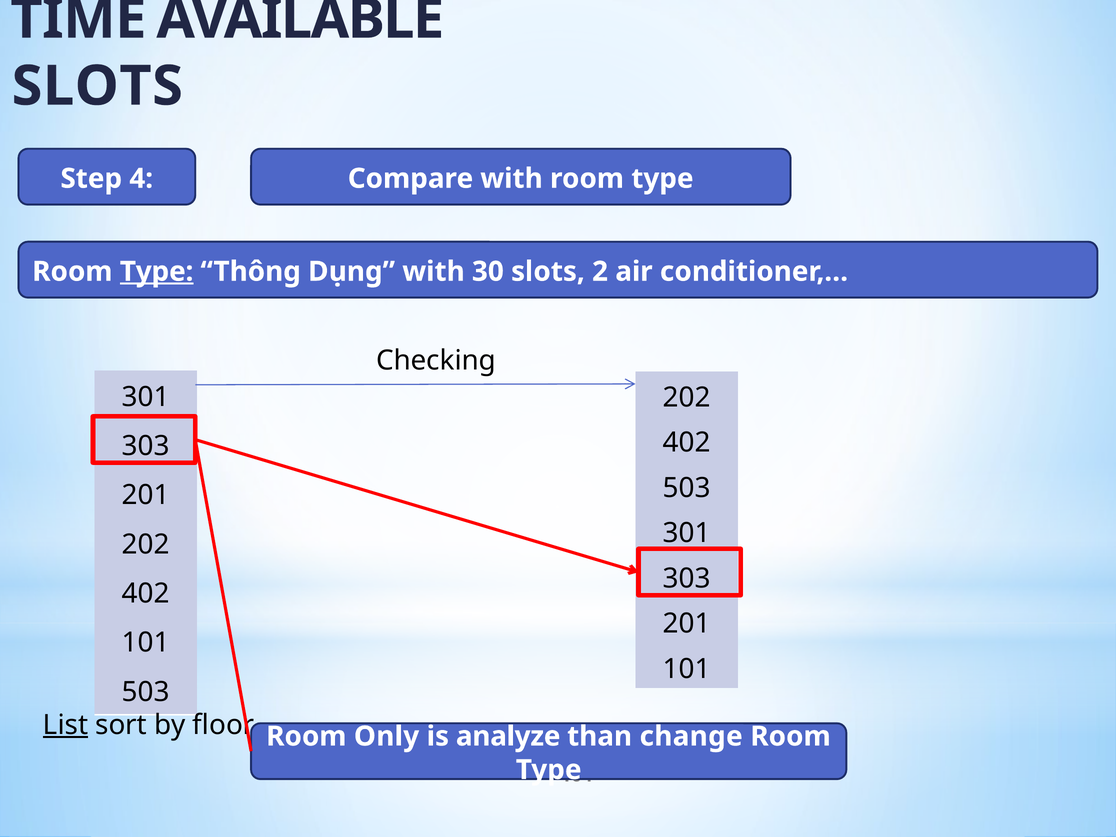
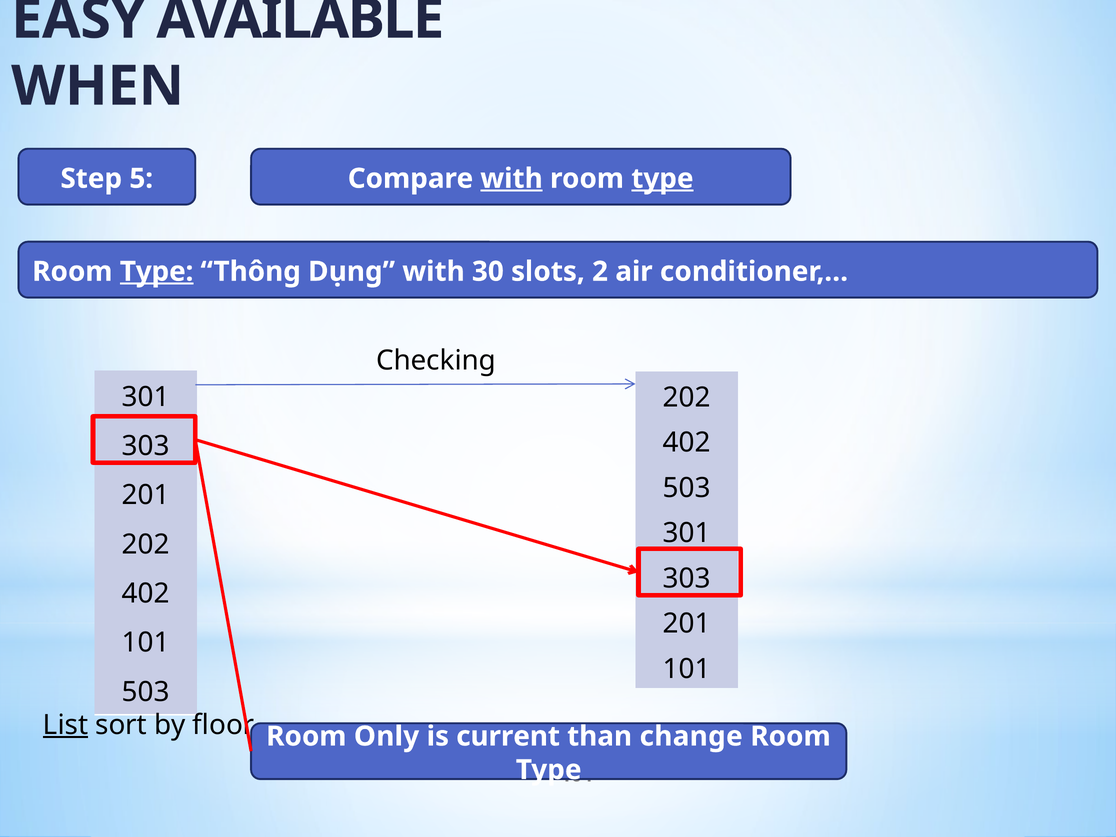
TIME: TIME -> EASY
SLOTS at (97, 86): SLOTS -> WHEN
4: 4 -> 5
with at (512, 179) underline: none -> present
type at (662, 179) underline: none -> present
analyze: analyze -> current
